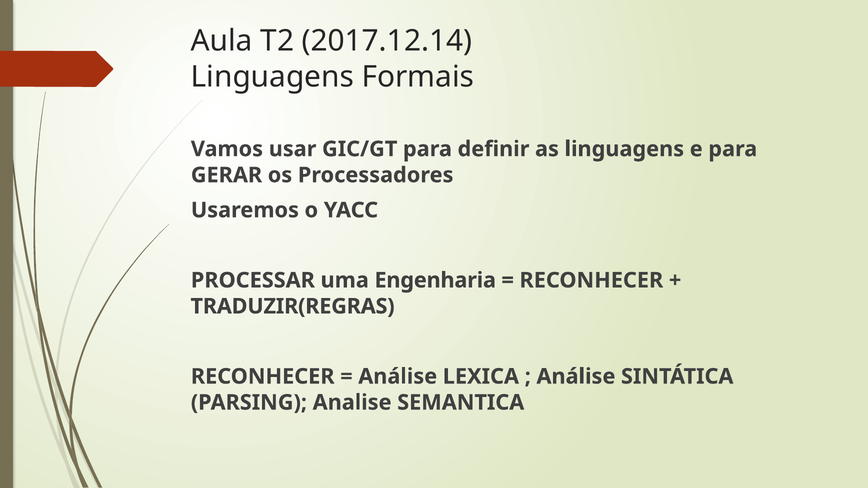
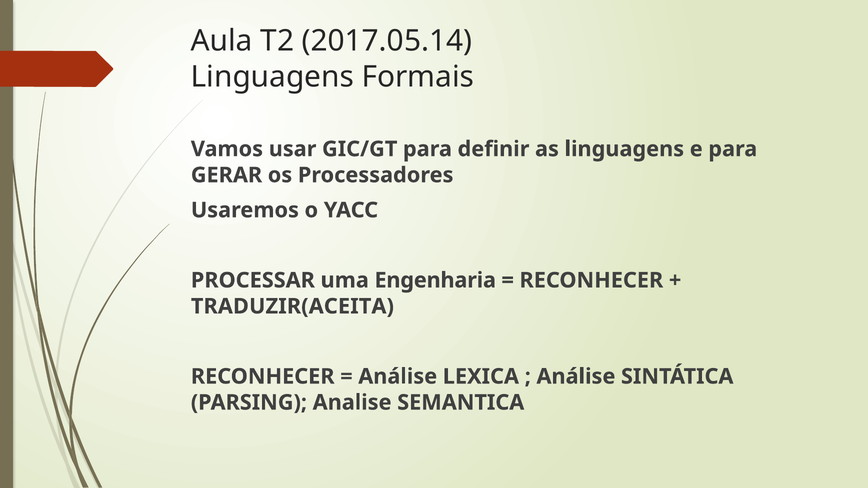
2017.12.14: 2017.12.14 -> 2017.05.14
TRADUZIR(REGRAS: TRADUZIR(REGRAS -> TRADUZIR(ACEITA
